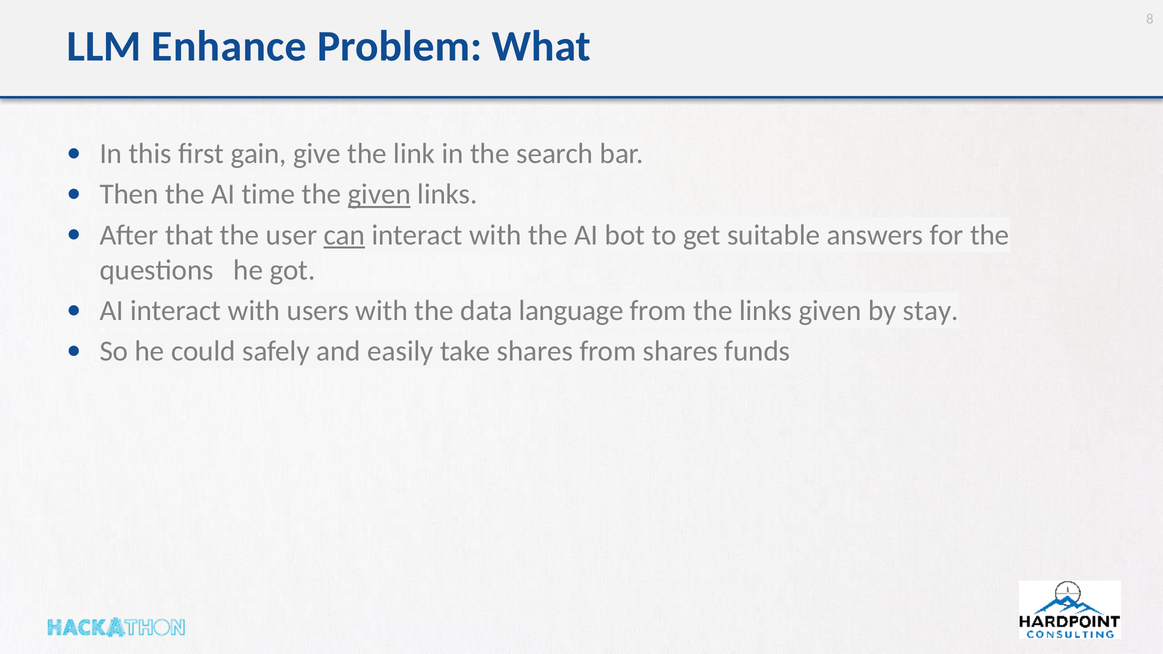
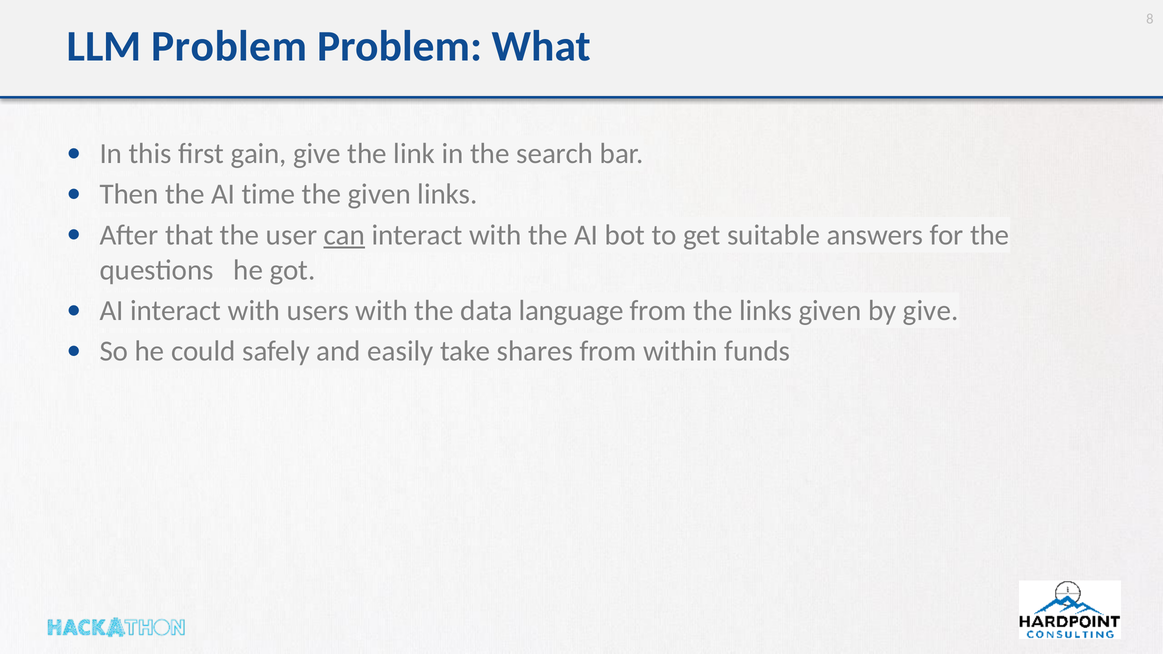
LLM Enhance: Enhance -> Problem
given at (379, 194) underline: present -> none
by stay: stay -> give
from shares: shares -> within
